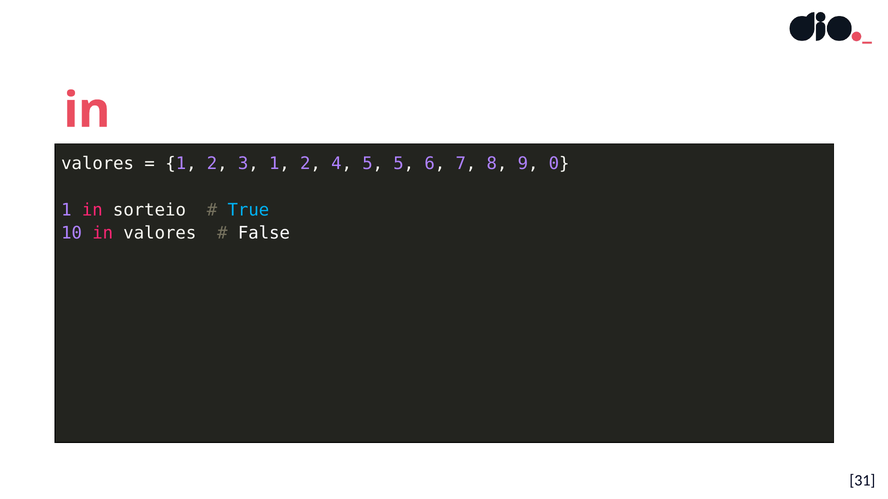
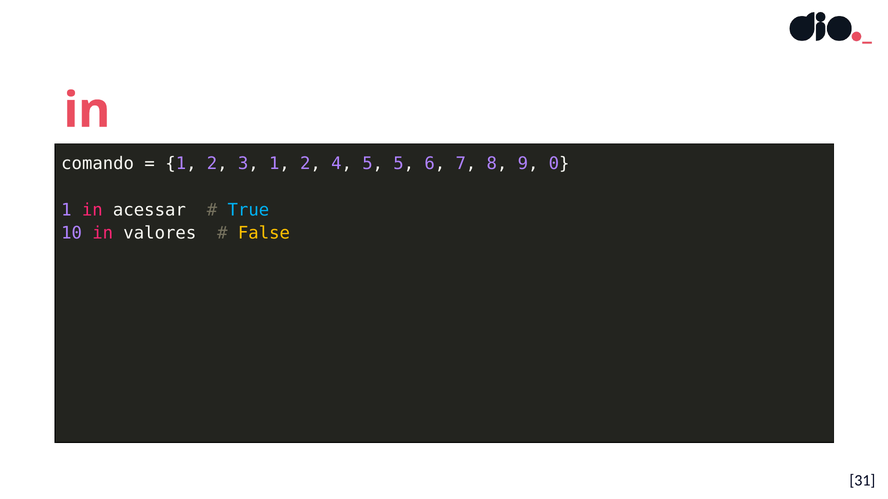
valores at (98, 163): valores -> comando
sorteio: sorteio -> acessar
False colour: white -> yellow
